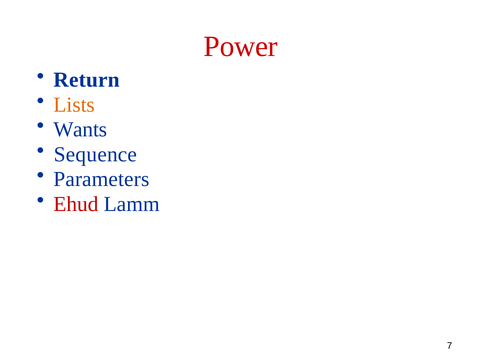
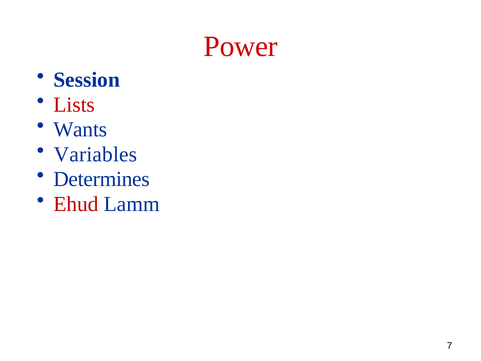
Return: Return -> Session
Lists colour: orange -> red
Sequence: Sequence -> Variables
Parameters: Parameters -> Determines
